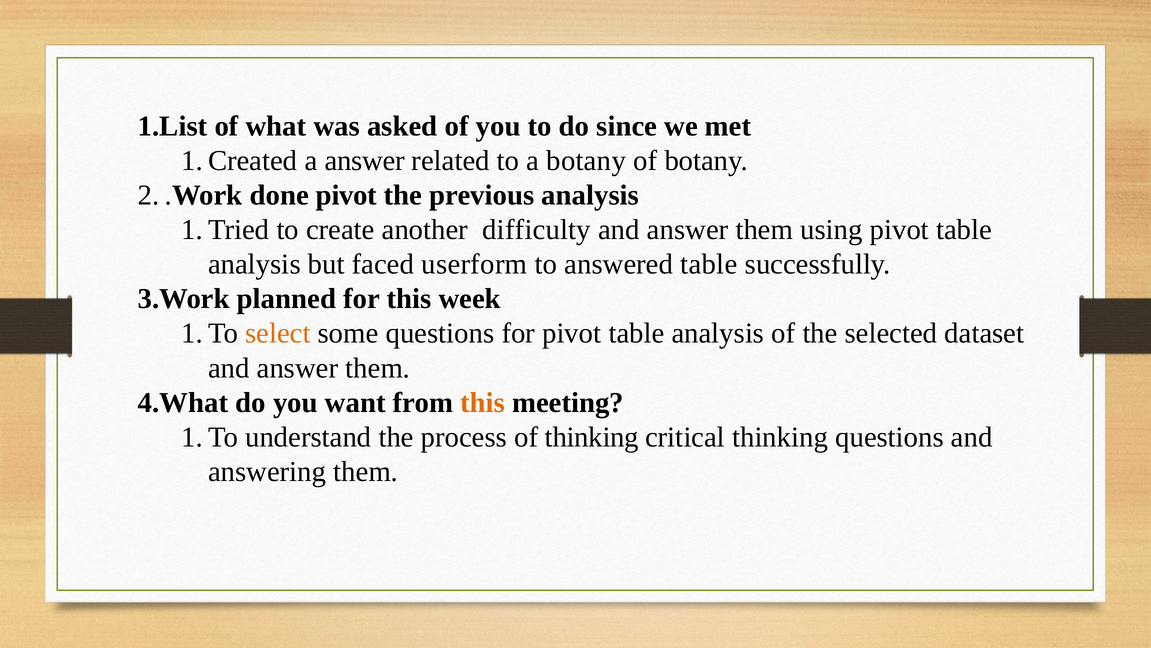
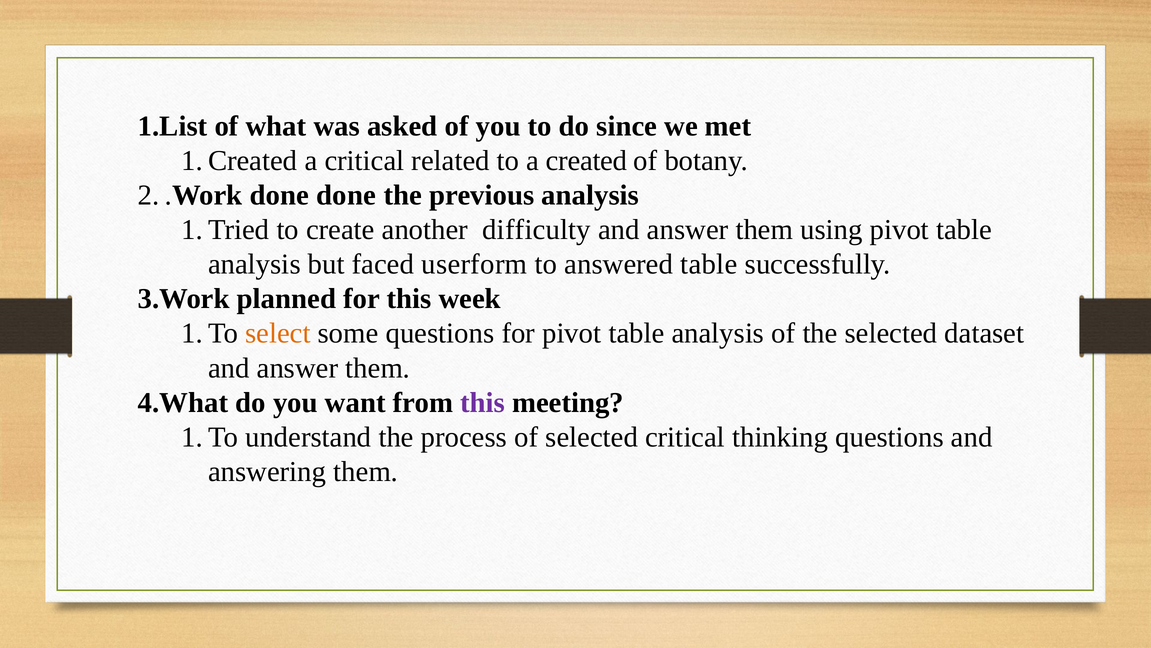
a answer: answer -> critical
a botany: botany -> created
done pivot: pivot -> done
this at (483, 402) colour: orange -> purple
of thinking: thinking -> selected
